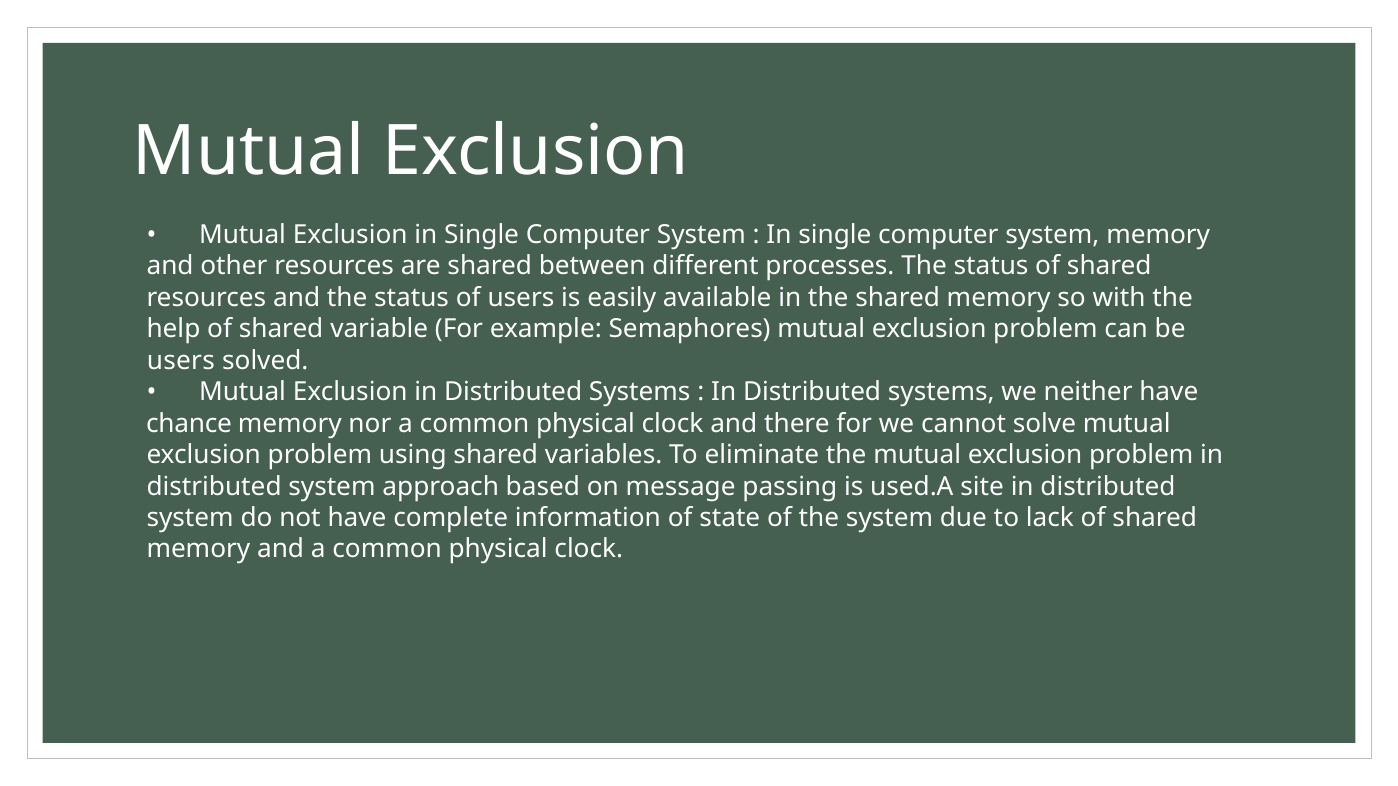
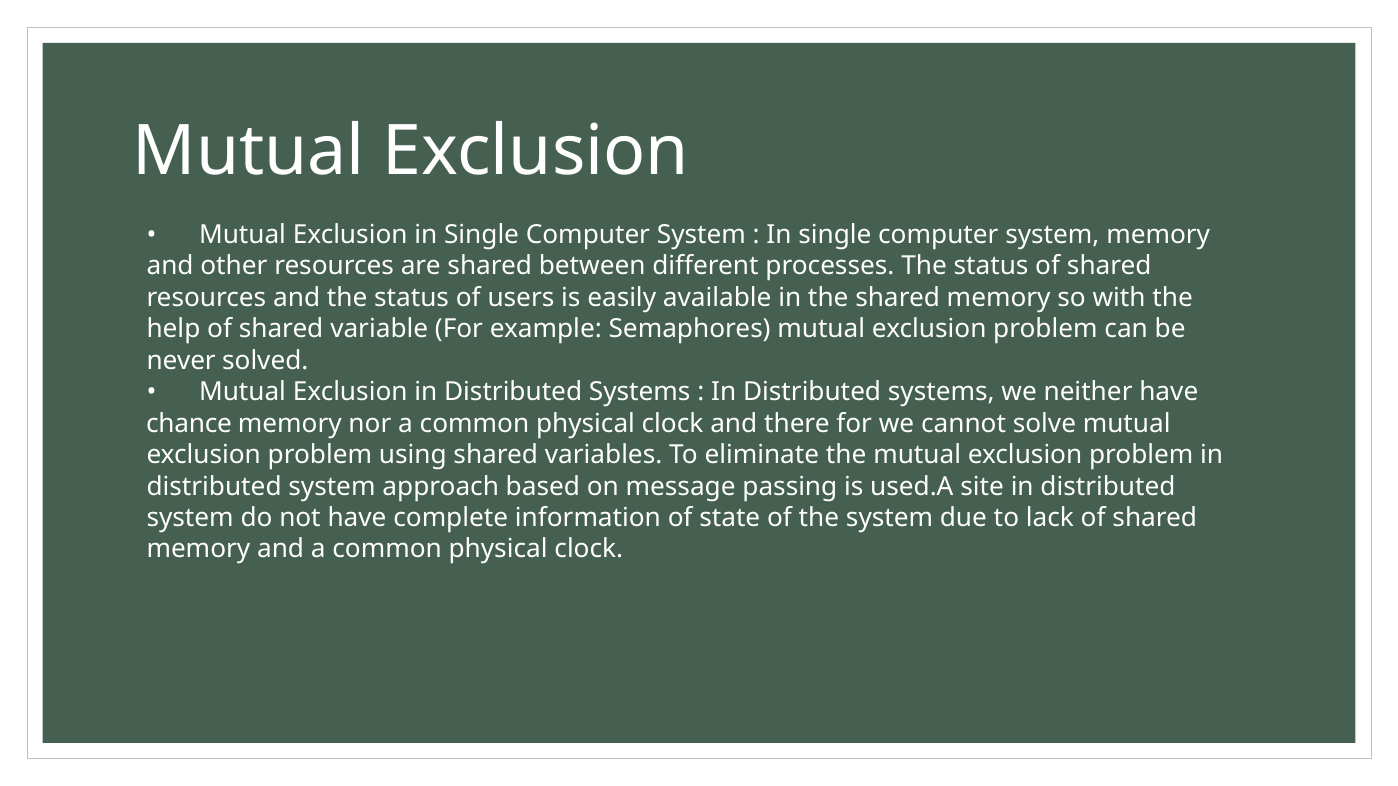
users at (181, 361): users -> never
